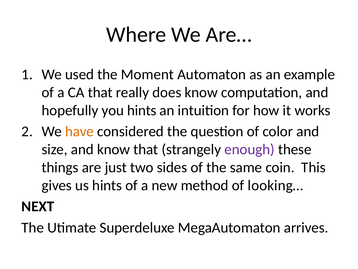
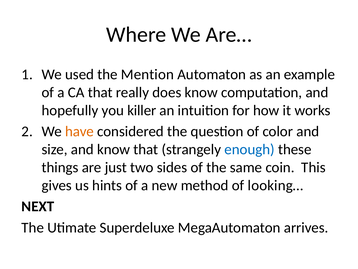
Moment: Moment -> Mention
you hints: hints -> killer
enough colour: purple -> blue
